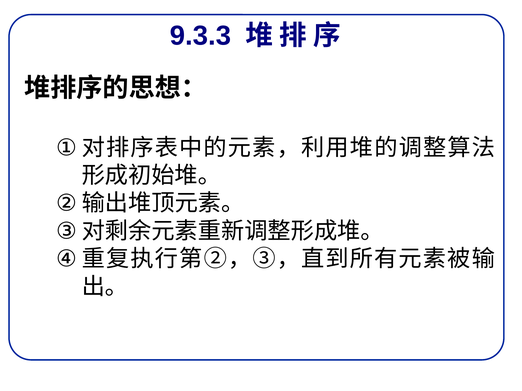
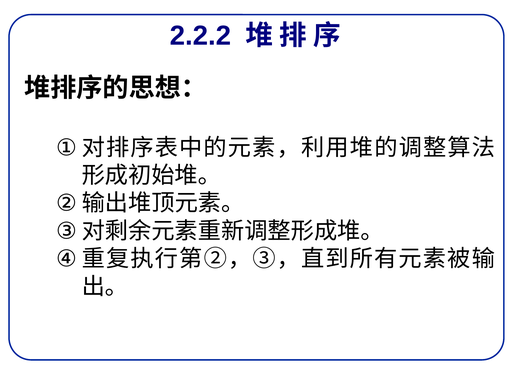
9.3.3: 9.3.3 -> 2.2.2
